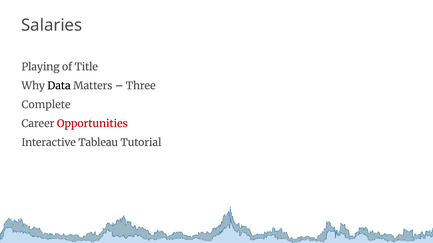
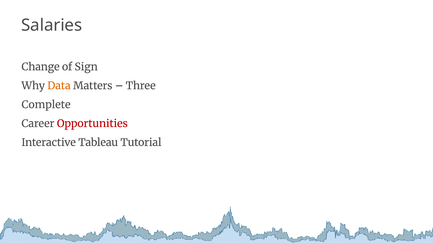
Playing: Playing -> Change
Title: Title -> Sign
Data colour: black -> orange
